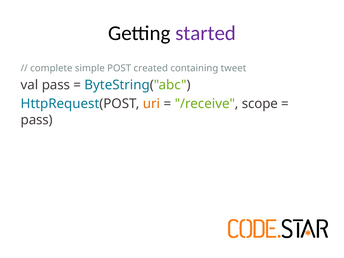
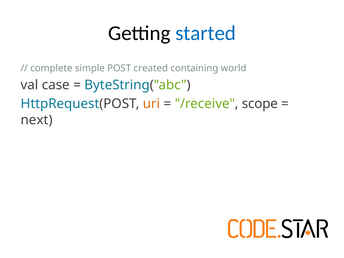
started colour: purple -> blue
tweet: tweet -> world
val pass: pass -> case
pass at (37, 120): pass -> next
